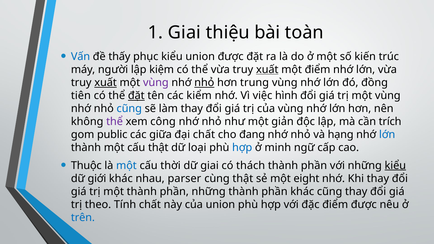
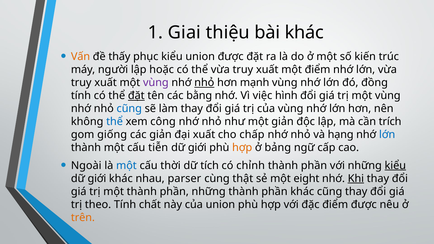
bài toàn: toàn -> khác
Vấn colour: blue -> orange
kiệm: kiệm -> hoặc
xuất at (267, 70) underline: present -> none
xuất at (106, 83) underline: present -> none
trung: trung -> mạnh
tiên at (81, 96): tiên -> tính
kiểm: kiểm -> bằng
thể at (115, 122) colour: purple -> blue
public: public -> giống
các giữa: giữa -> giản
đại chất: chất -> xuất
đang: đang -> chấp
cấu thật: thật -> tiễn
loại at (197, 148): loại -> giới
hợp at (242, 148) colour: blue -> orange
minh: minh -> bảng
Thuộc: Thuộc -> Ngoài
dữ giai: giai -> tích
thách: thách -> chỉnh
Khi underline: none -> present
trên colour: blue -> orange
